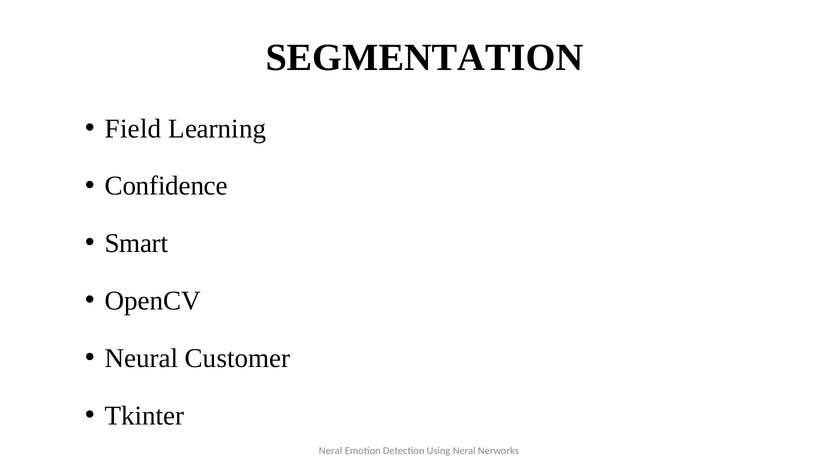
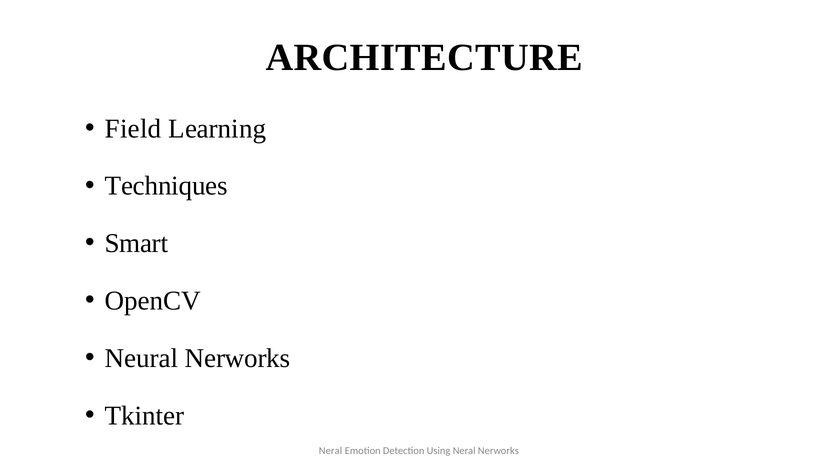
SEGMENTATION: SEGMENTATION -> ARCHITECTURE
Confidence: Confidence -> Techniques
Neural Customer: Customer -> Nerworks
